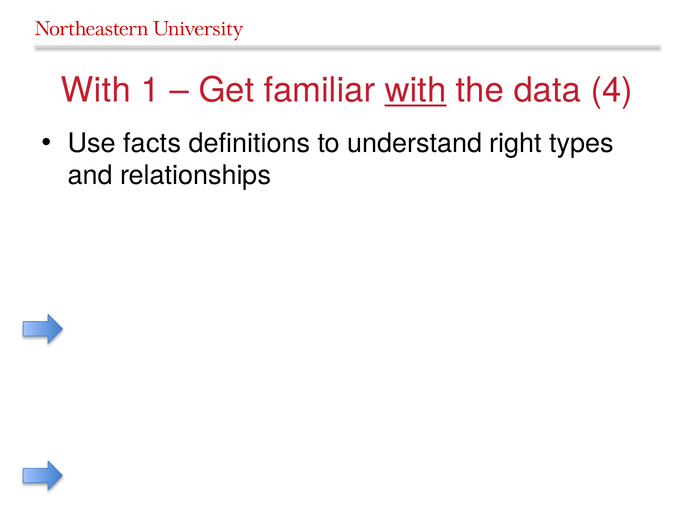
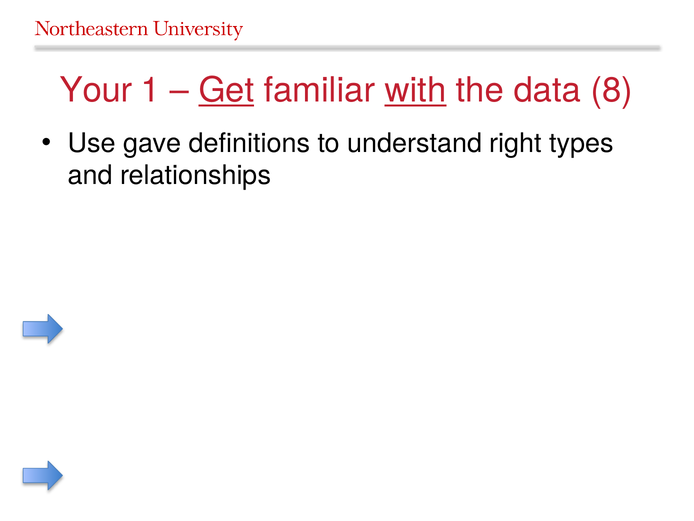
With at (96, 90): With -> Your
Get underline: none -> present
4: 4 -> 8
facts: facts -> gave
